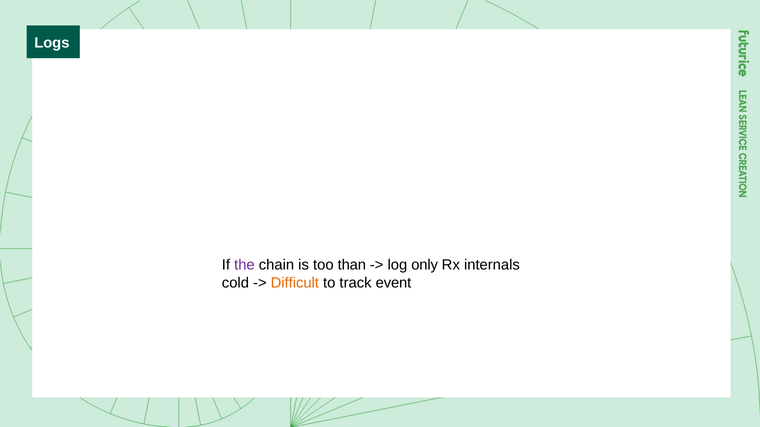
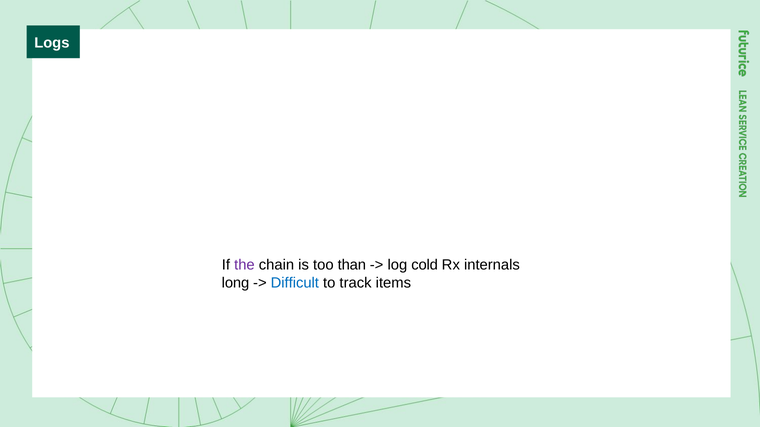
only: only -> cold
cold: cold -> long
Difficult colour: orange -> blue
event: event -> items
